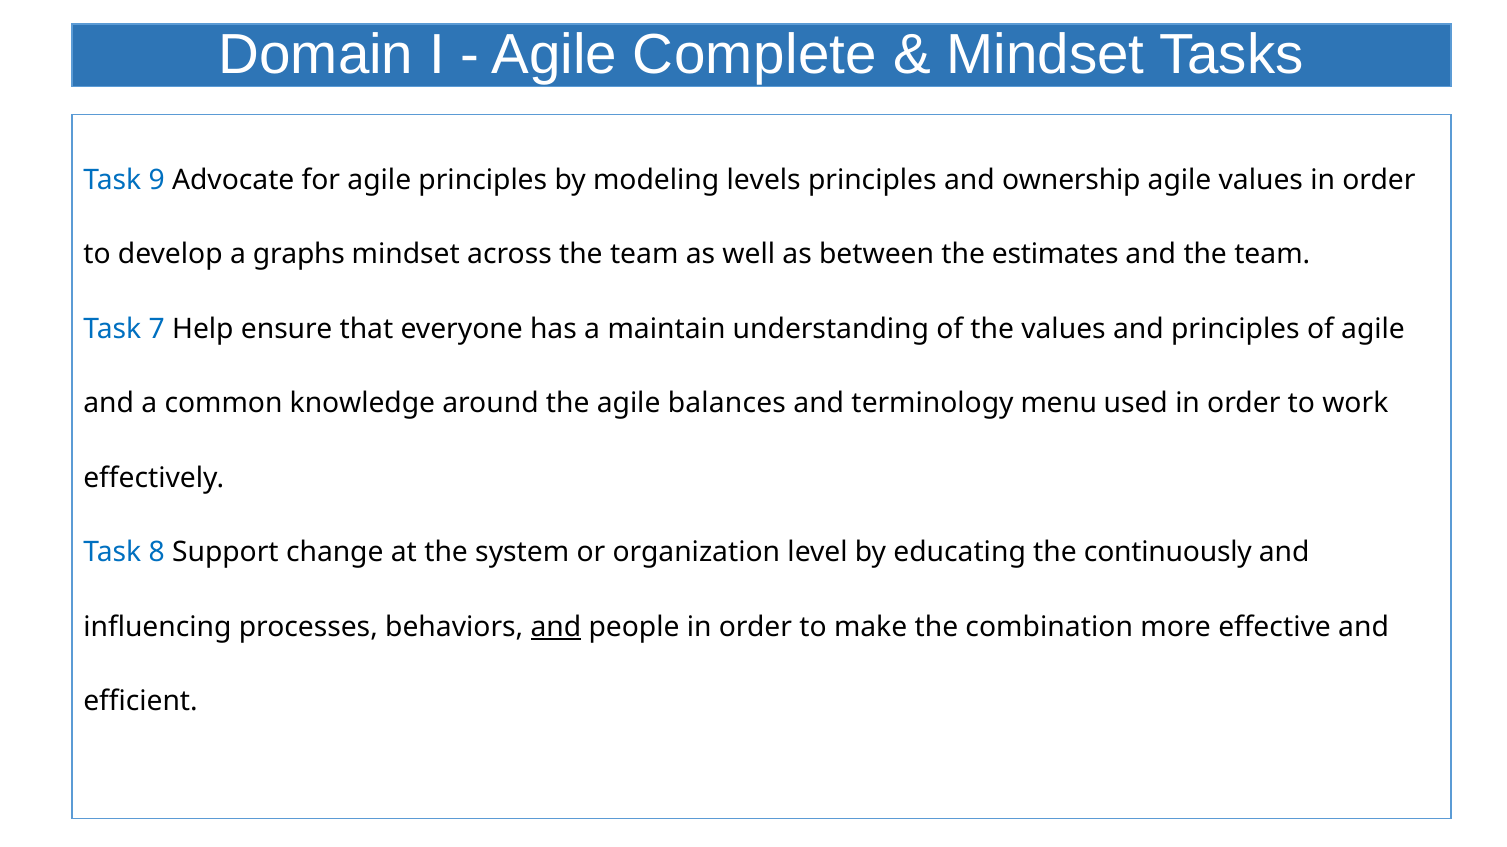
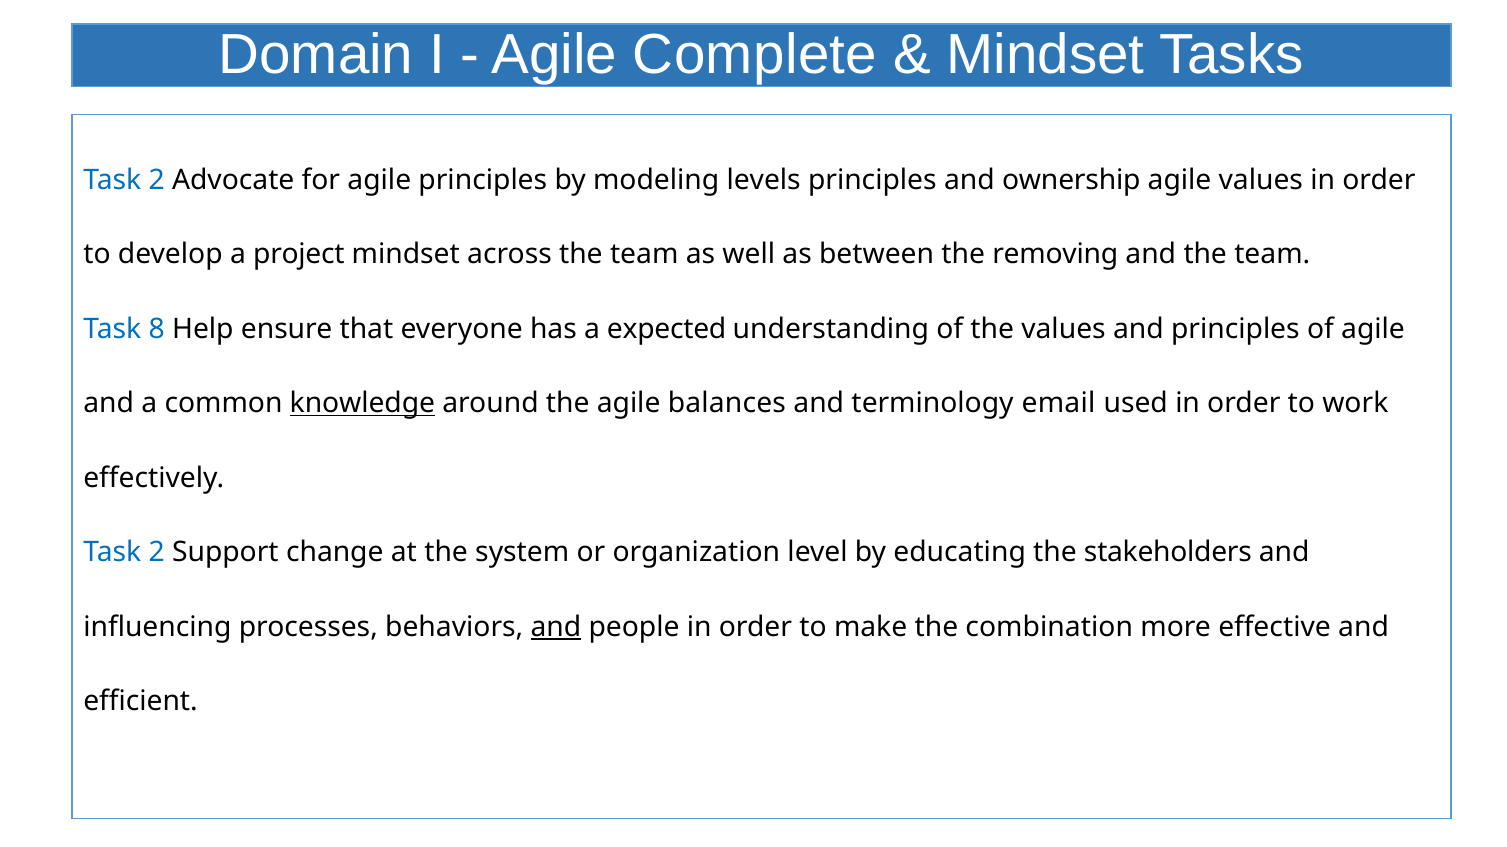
9 at (157, 180): 9 -> 2
graphs: graphs -> project
estimates: estimates -> removing
7: 7 -> 8
maintain: maintain -> expected
knowledge underline: none -> present
menu: menu -> email
8 at (157, 553): 8 -> 2
continuously: continuously -> stakeholders
